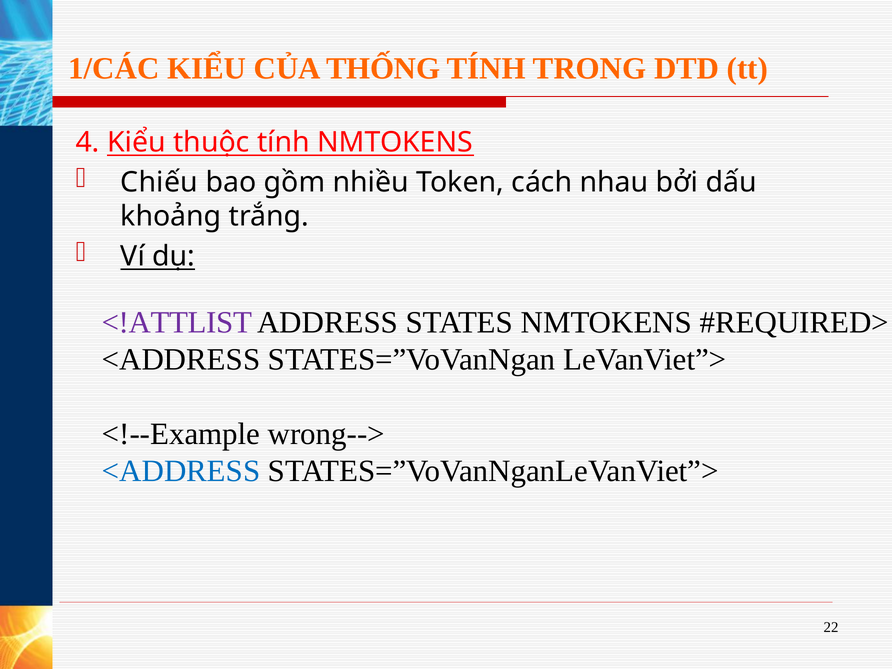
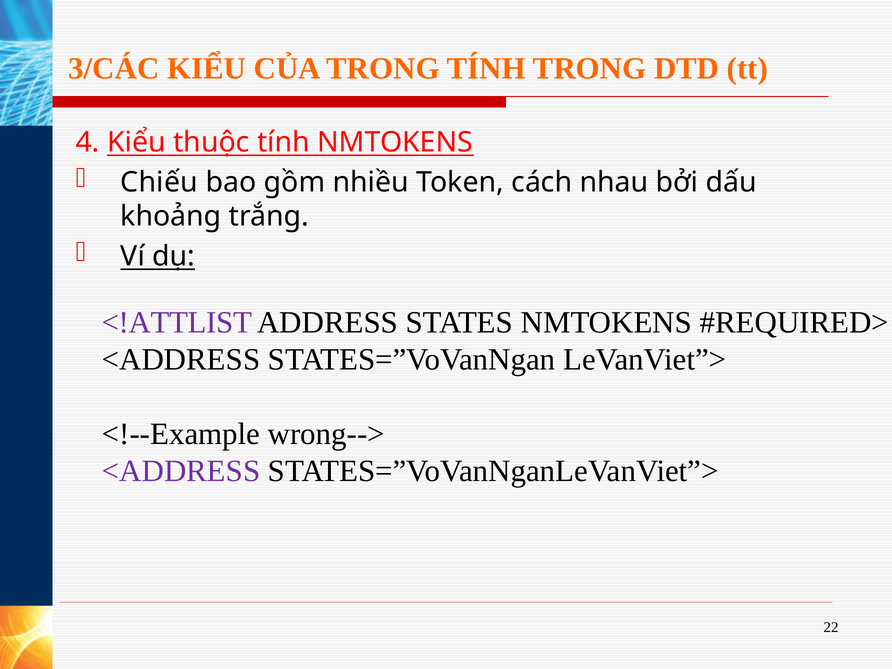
1/CÁC: 1/CÁC -> 3/CÁC
CỦA THỐNG: THỐNG -> TRONG
<ADDRESS at (181, 471) colour: blue -> purple
